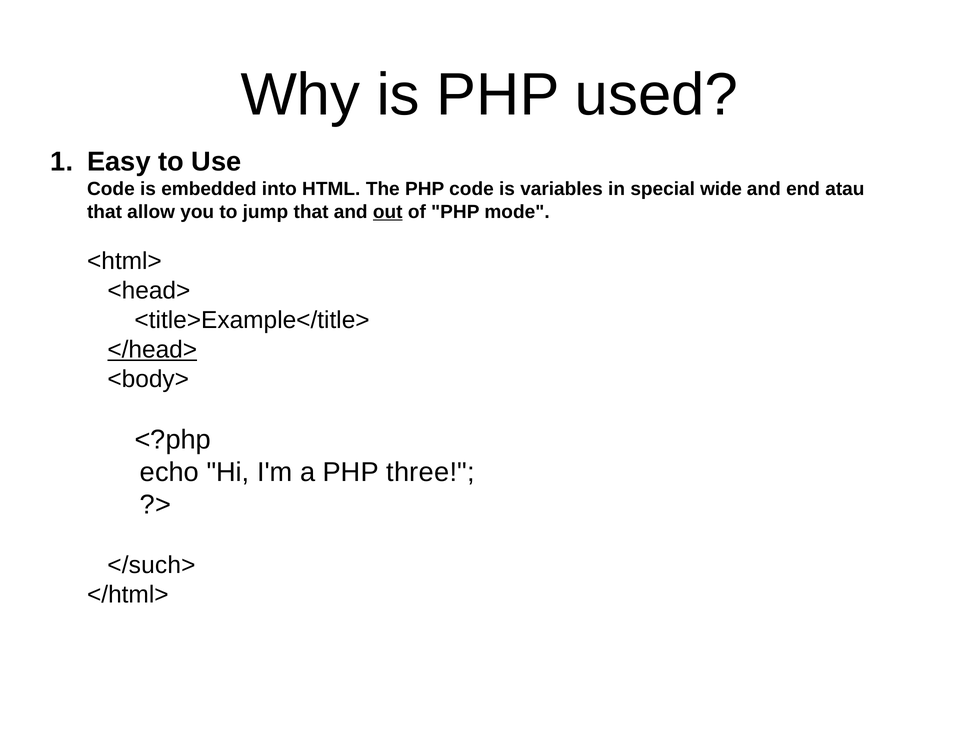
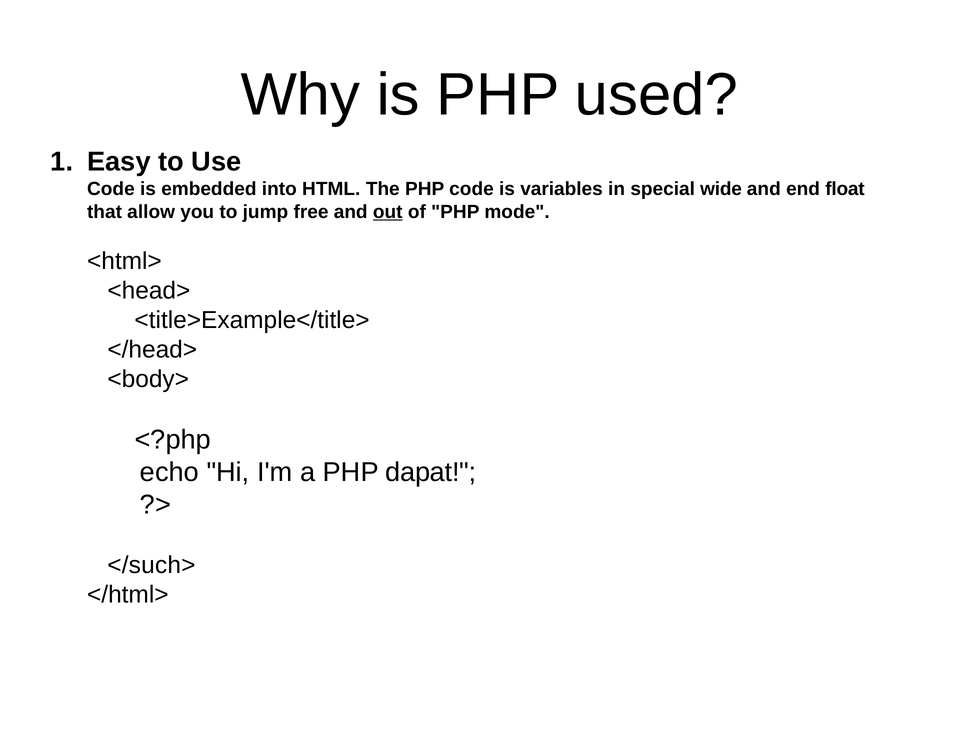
atau: atau -> float
jump that: that -> free
</head> underline: present -> none
three: three -> dapat
